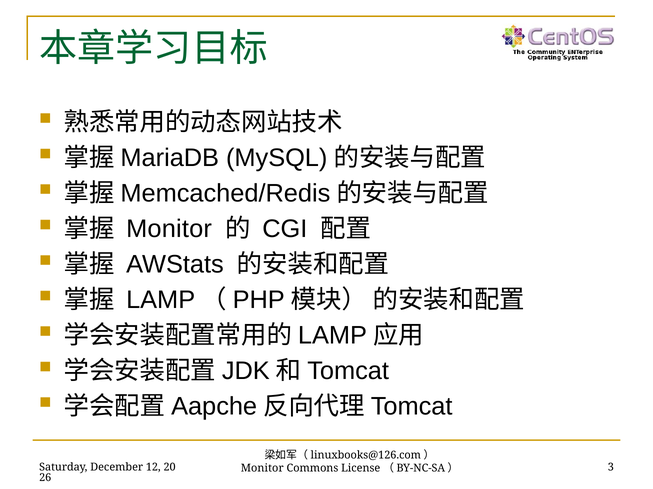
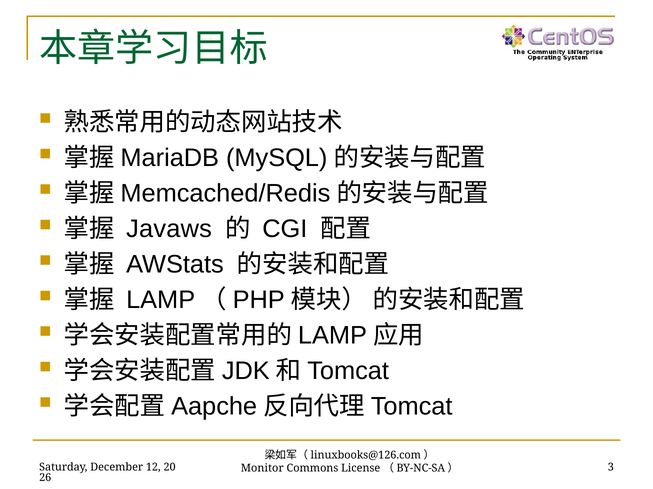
Monitor at (169, 229): Monitor -> Javaws
